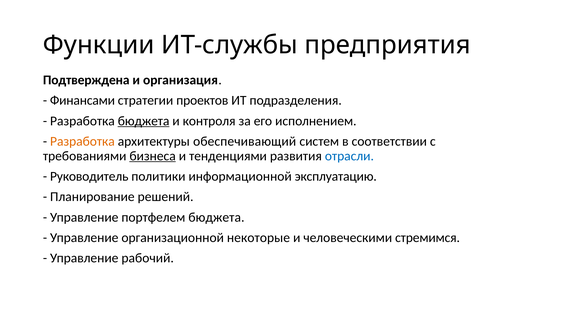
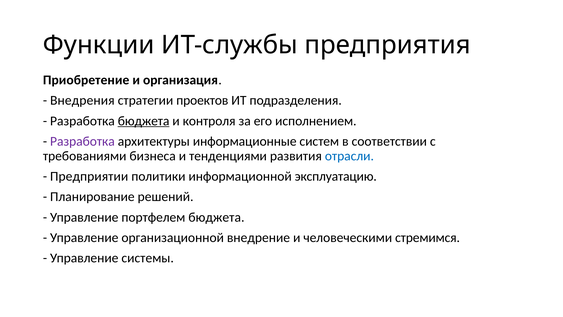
Подтверждена: Подтверждена -> Приобретение
Финансами: Финансами -> Внедрения
Разработка at (82, 141) colour: orange -> purple
обеспечивающий: обеспечивающий -> информационные
бизнеса underline: present -> none
Руководитель: Руководитель -> Предприятии
некоторые: некоторые -> внедрение
рабочий: рабочий -> системы
